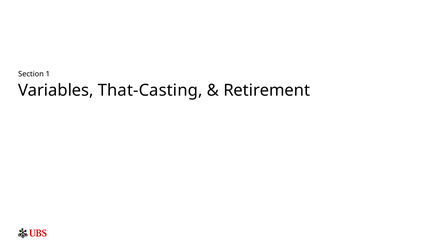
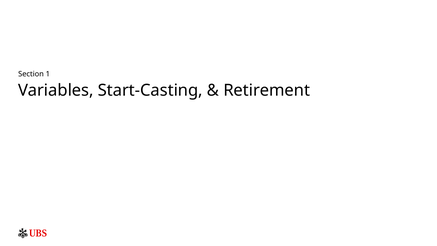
That-Casting: That-Casting -> Start-Casting
